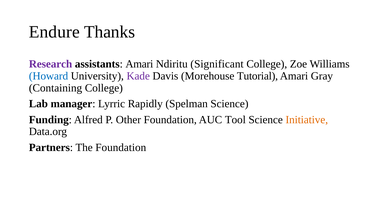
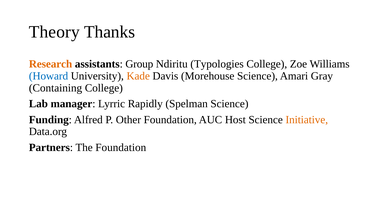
Endure: Endure -> Theory
Research colour: purple -> orange
assistants Amari: Amari -> Group
Significant: Significant -> Typologies
Kade colour: purple -> orange
Morehouse Tutorial: Tutorial -> Science
Tool: Tool -> Host
